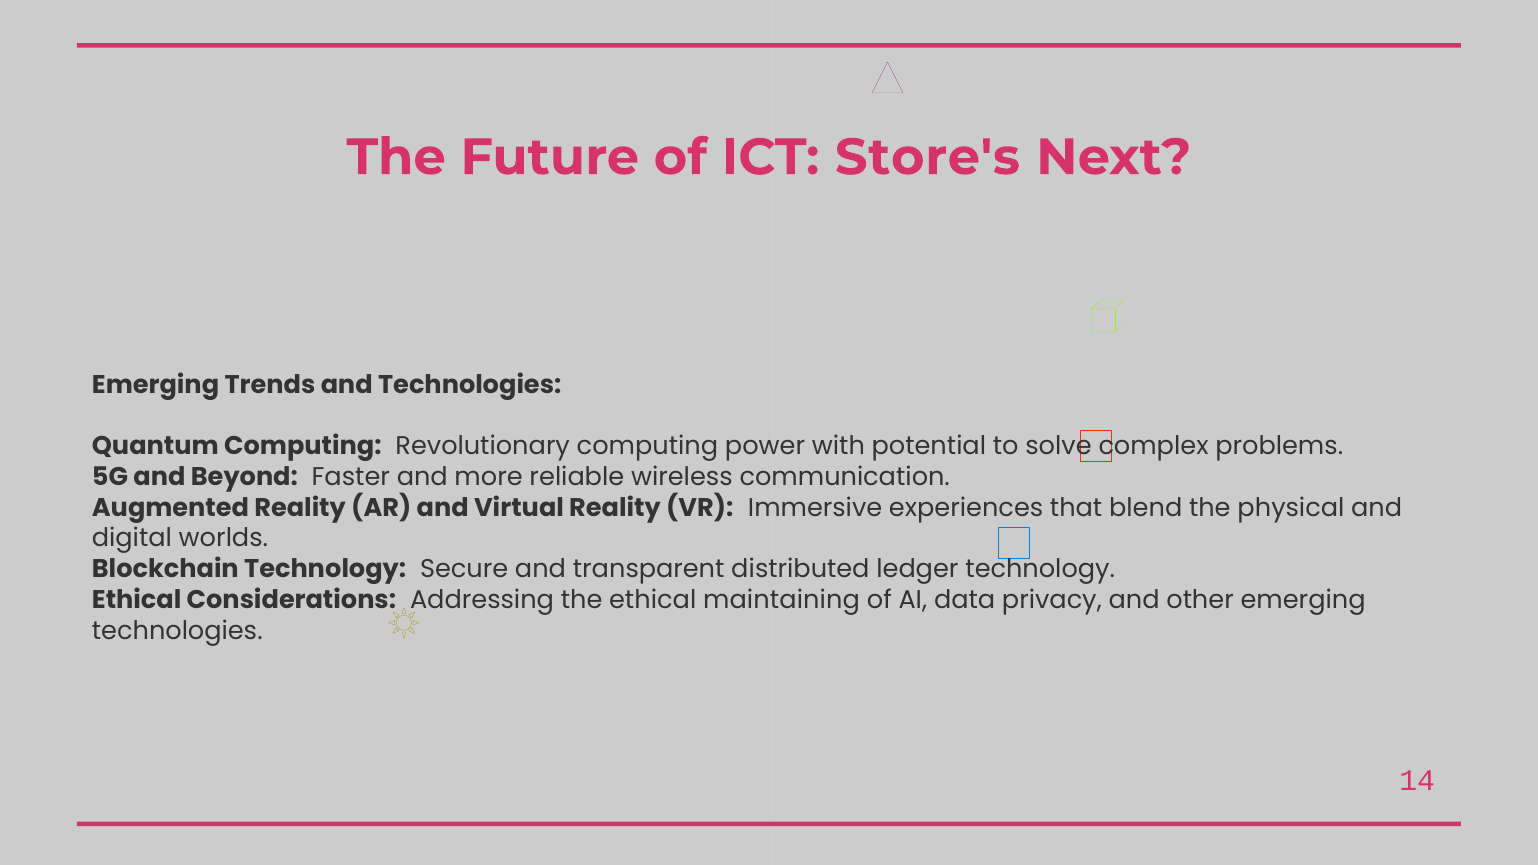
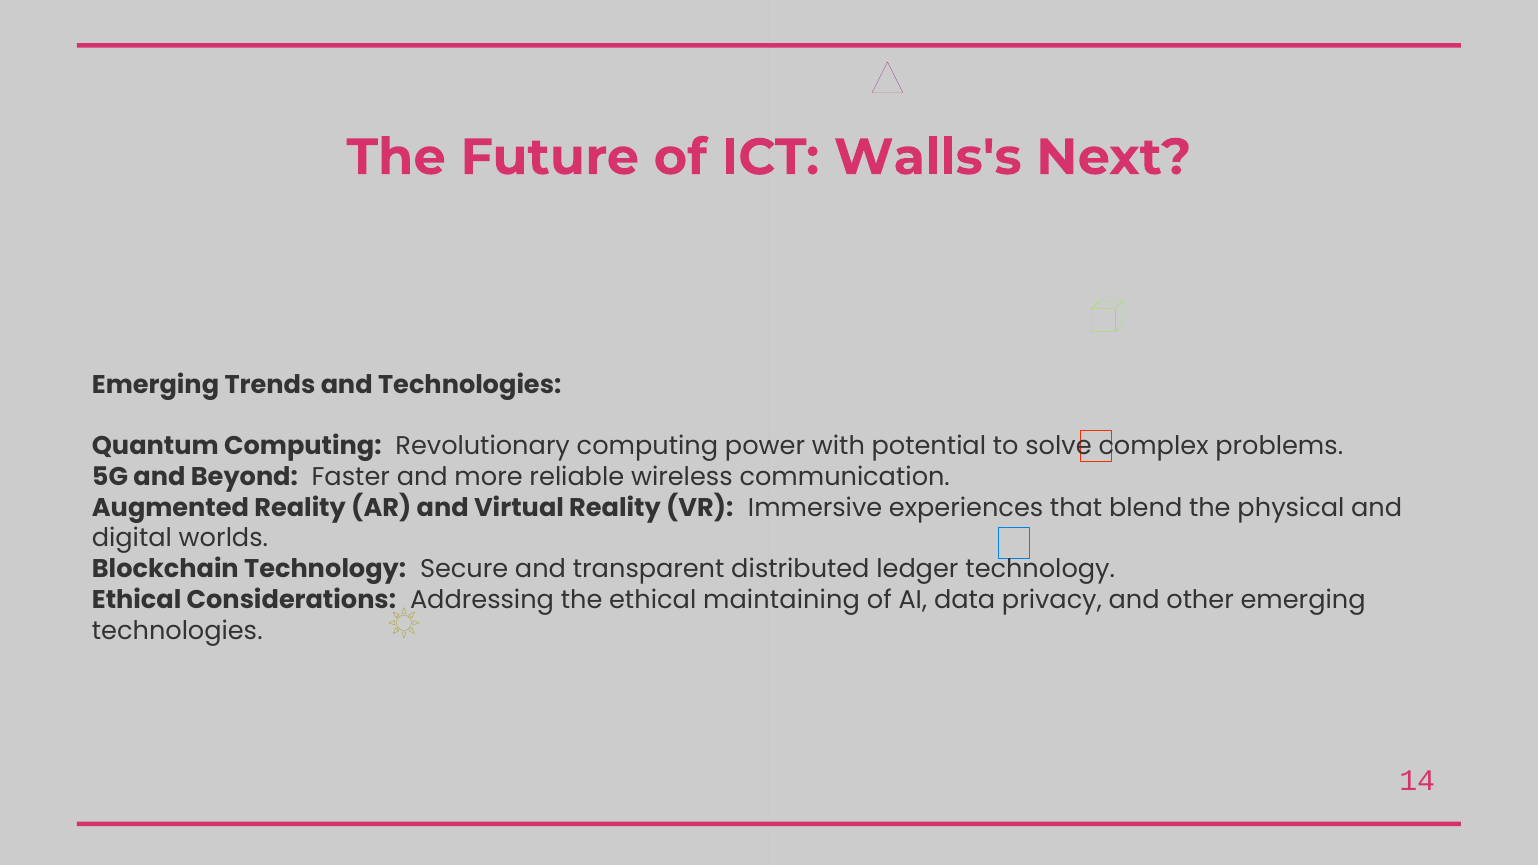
Store's: Store's -> Walls's
